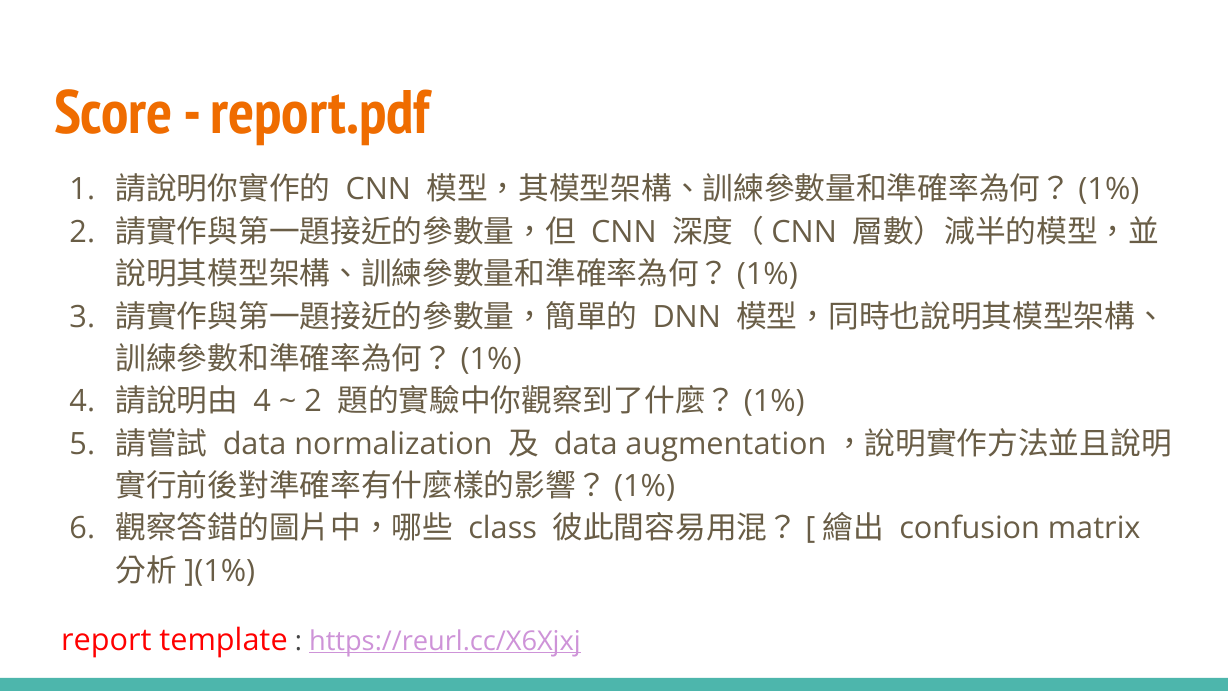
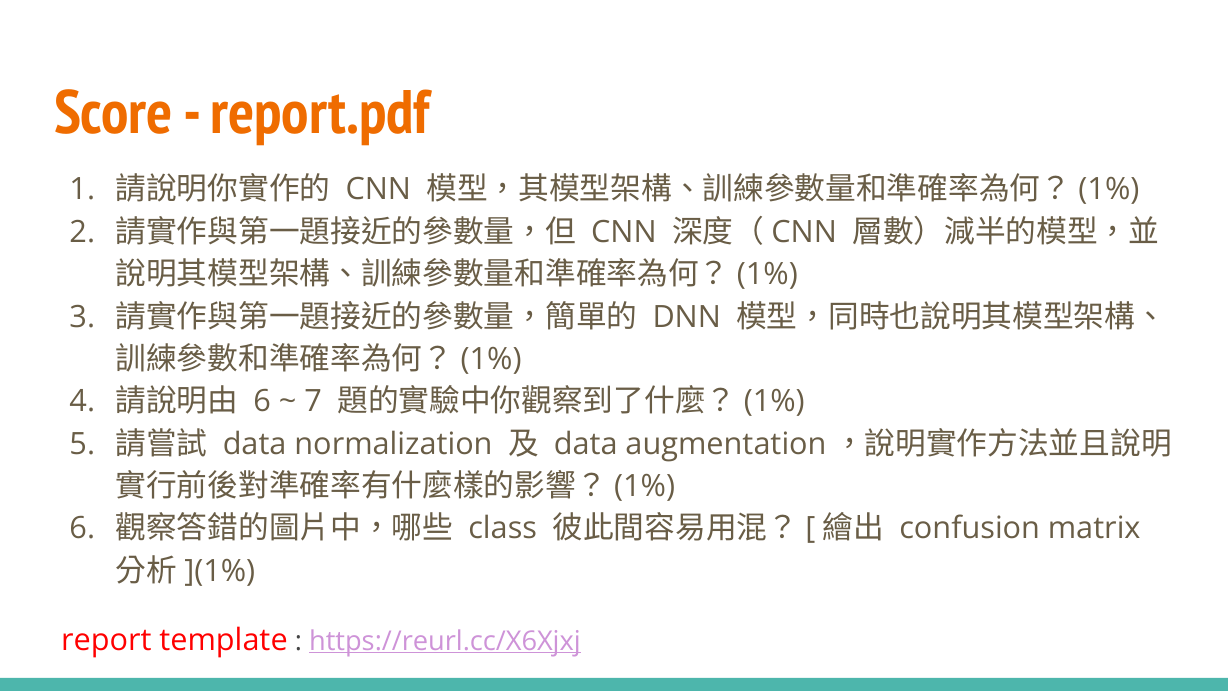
4 at (262, 402): 4 -> 6
2 at (313, 402): 2 -> 7
